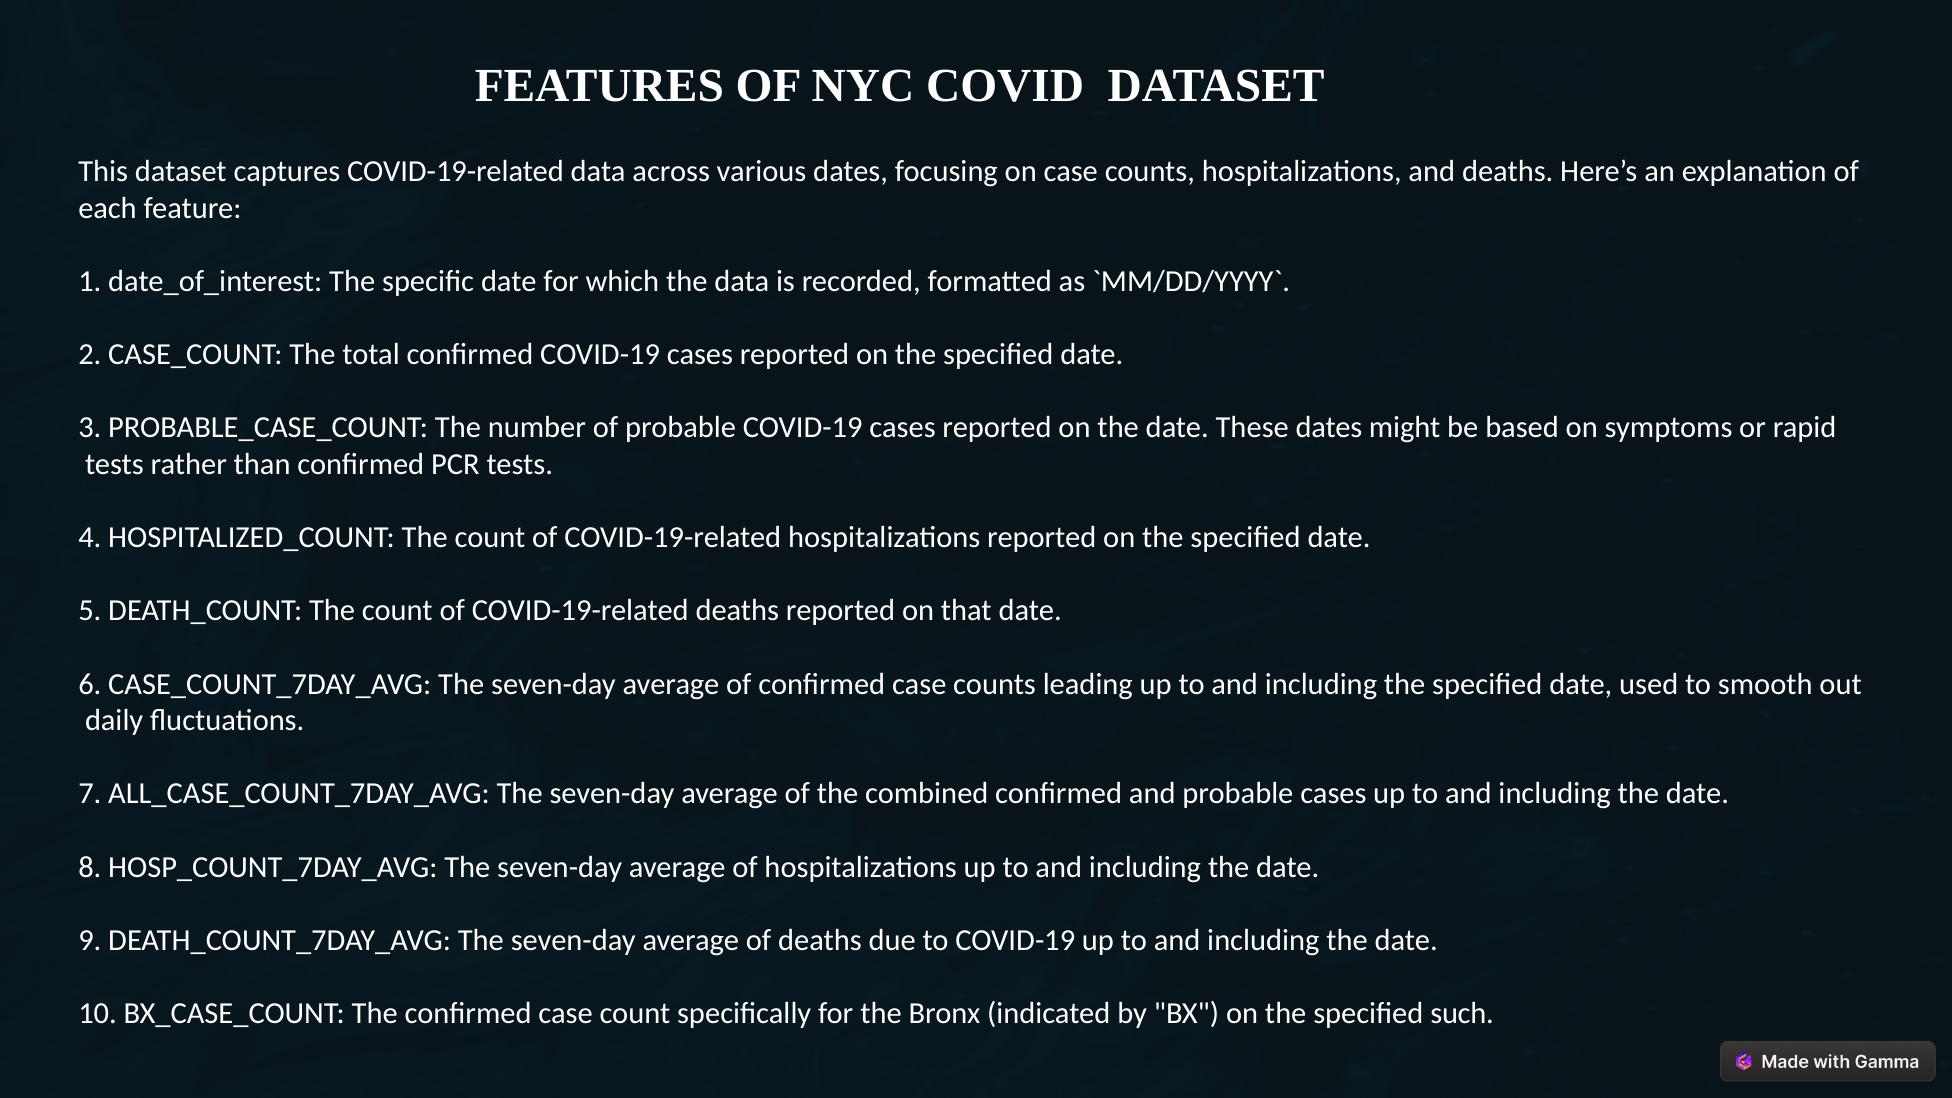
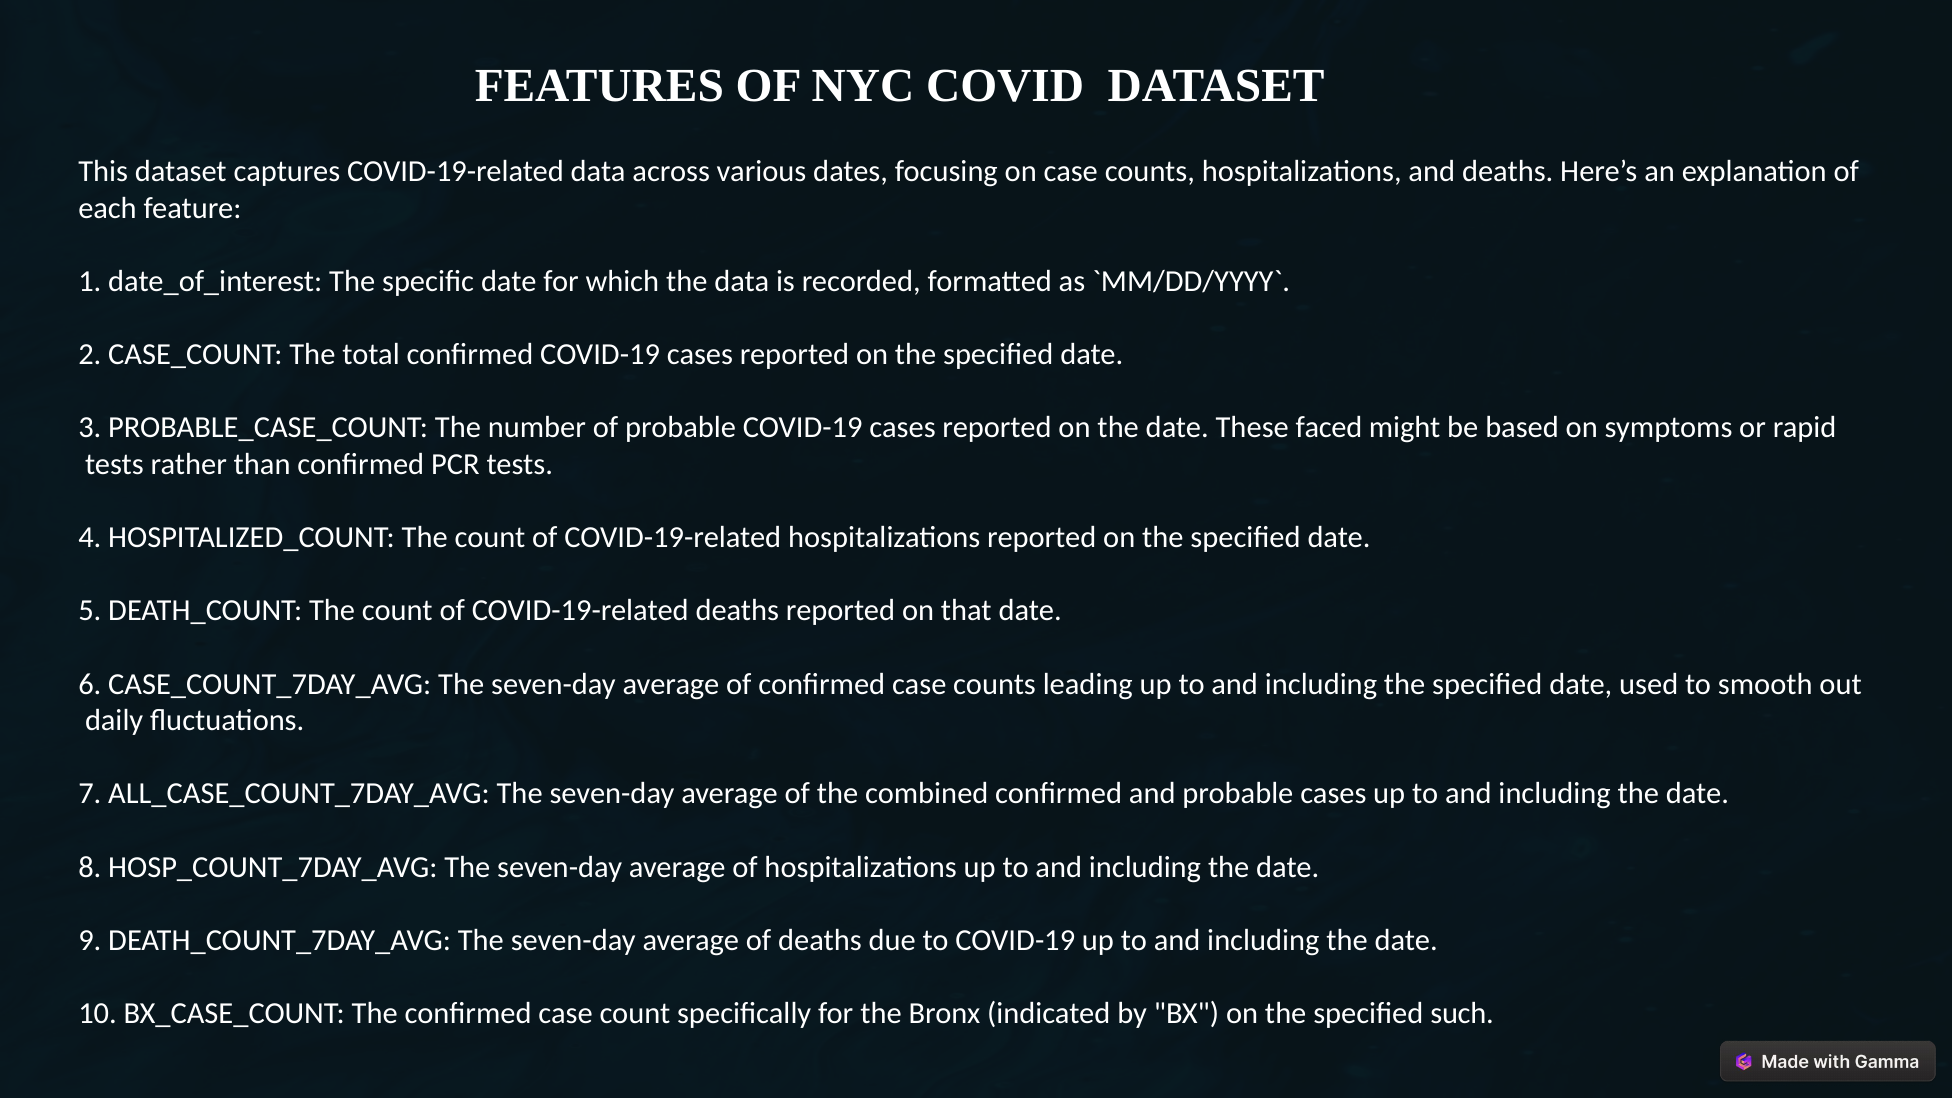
These dates: dates -> faced
